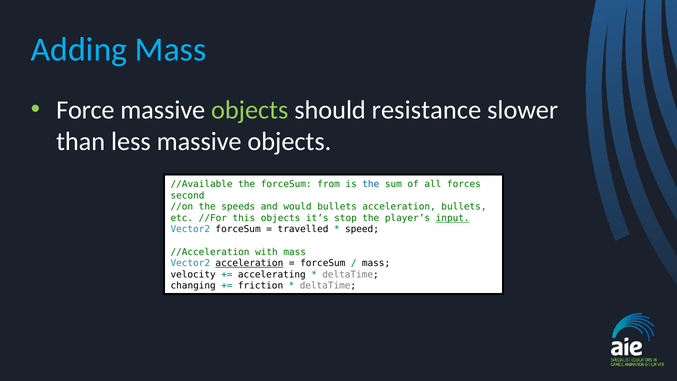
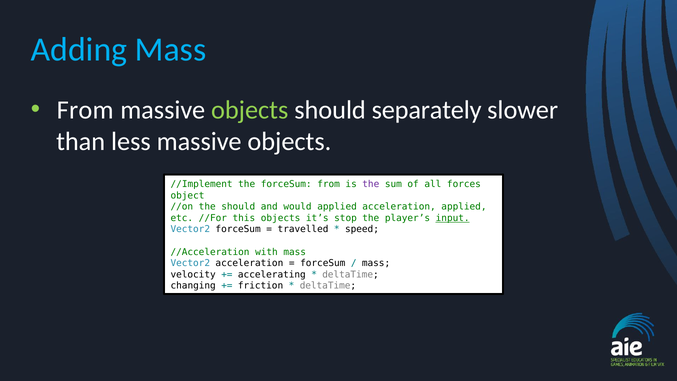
Force at (85, 110): Force -> From
resistance: resistance -> separately
//Available: //Available -> //Implement
the at (371, 184) colour: blue -> purple
second: second -> object
the speeds: speeds -> should
would bullets: bullets -> applied
acceleration bullets: bullets -> applied
acceleration at (249, 263) underline: present -> none
